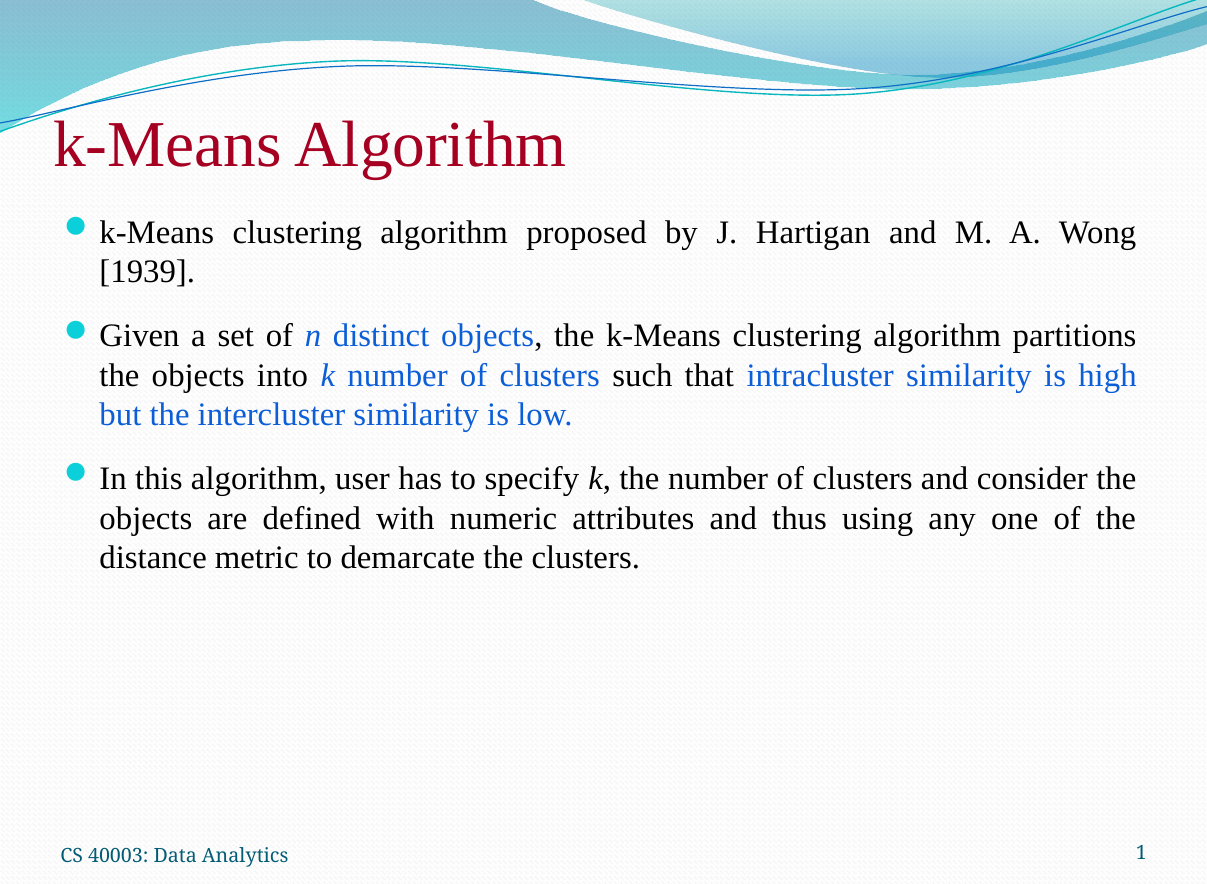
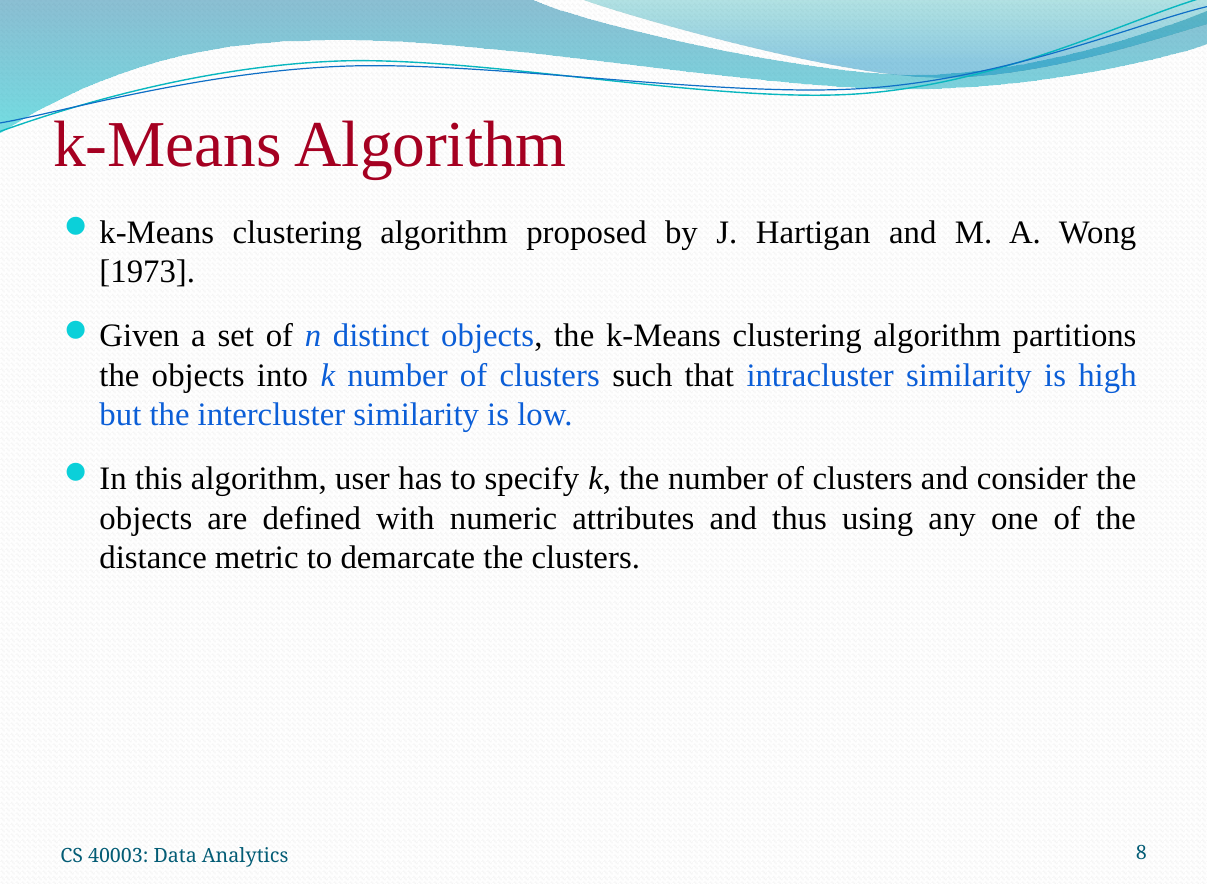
1939: 1939 -> 1973
1: 1 -> 8
